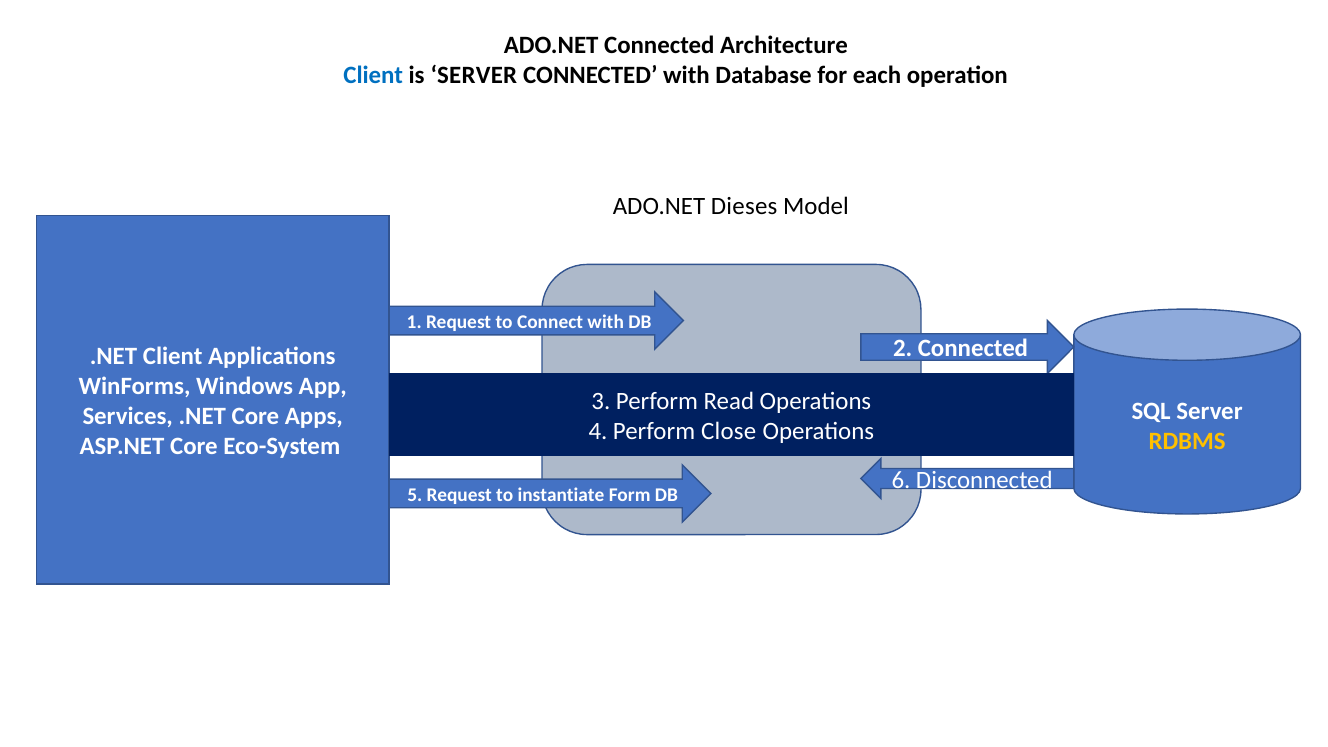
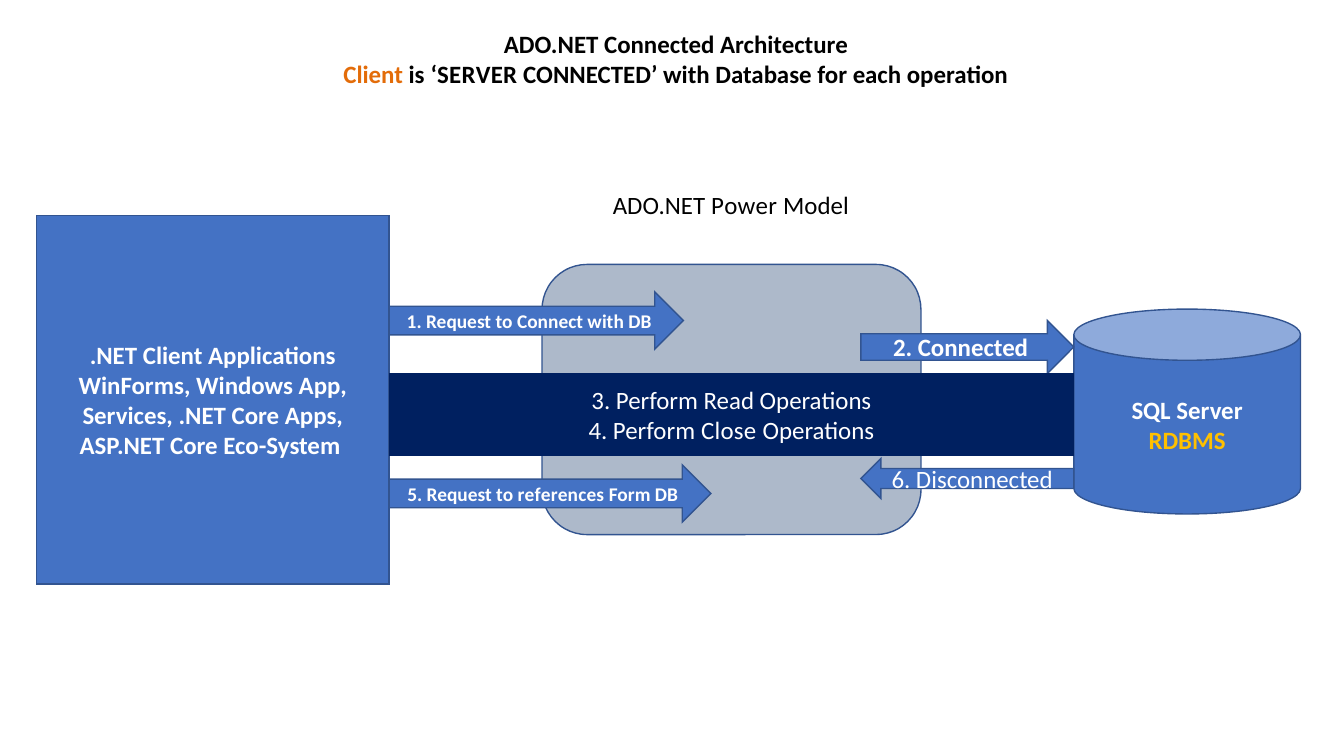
Client at (373, 75) colour: blue -> orange
Dieses: Dieses -> Power
instantiate: instantiate -> references
